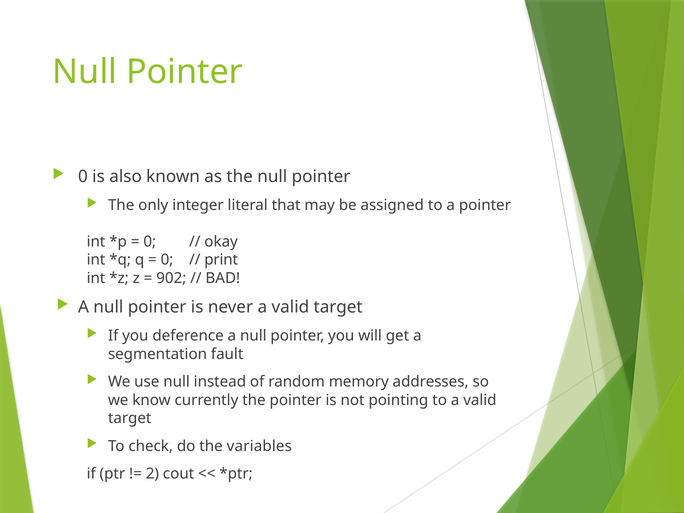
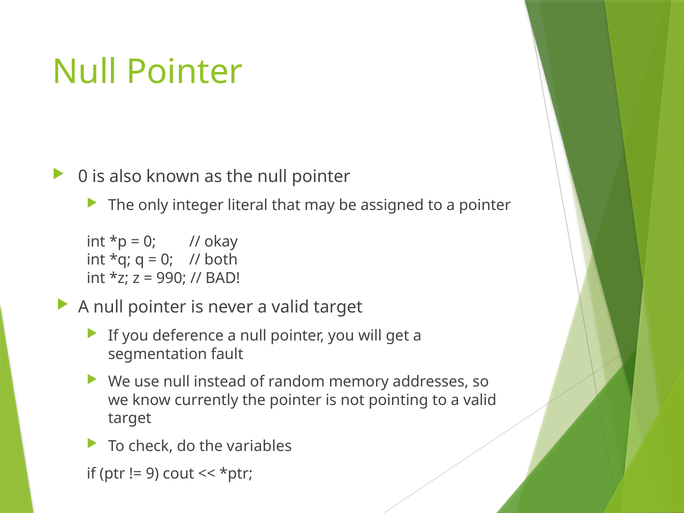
print: print -> both
902: 902 -> 990
2: 2 -> 9
